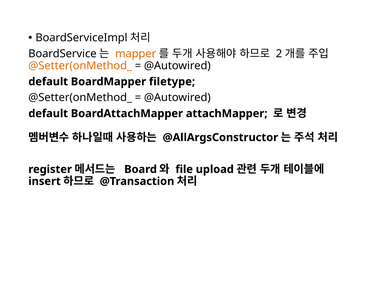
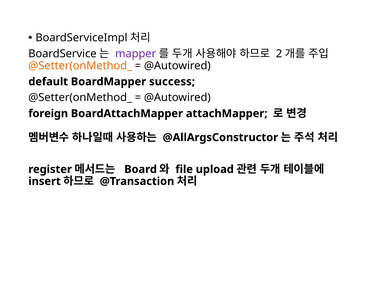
mapper colour: orange -> purple
filetype: filetype -> success
default at (48, 114): default -> foreign
